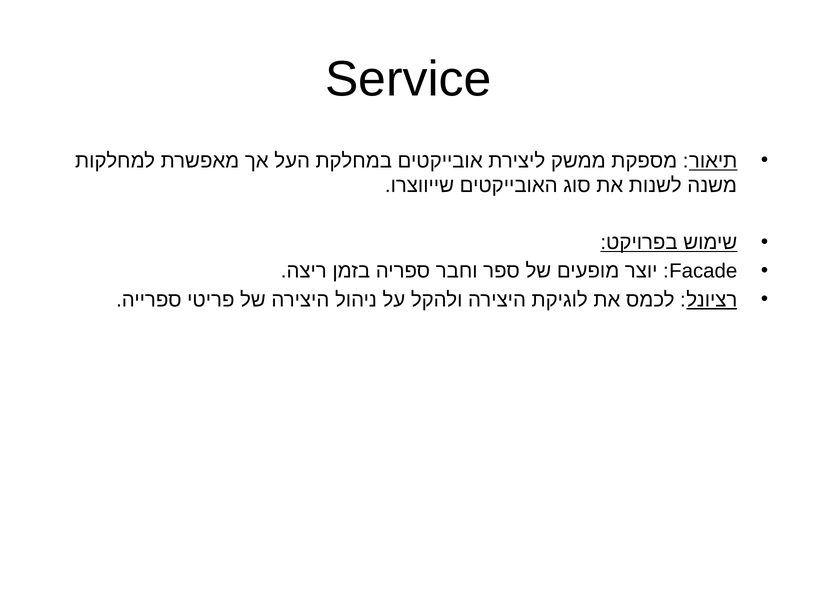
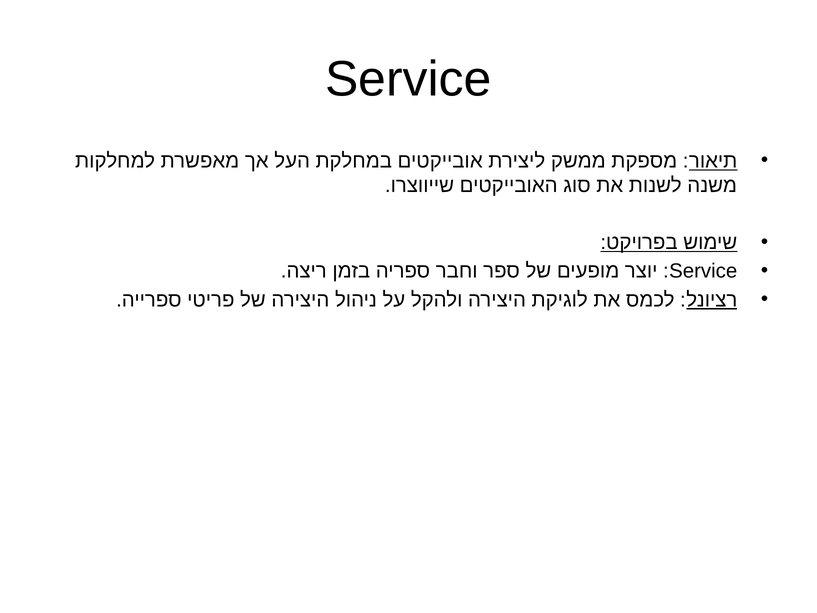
Facade at (703, 271): Facade -> Service
